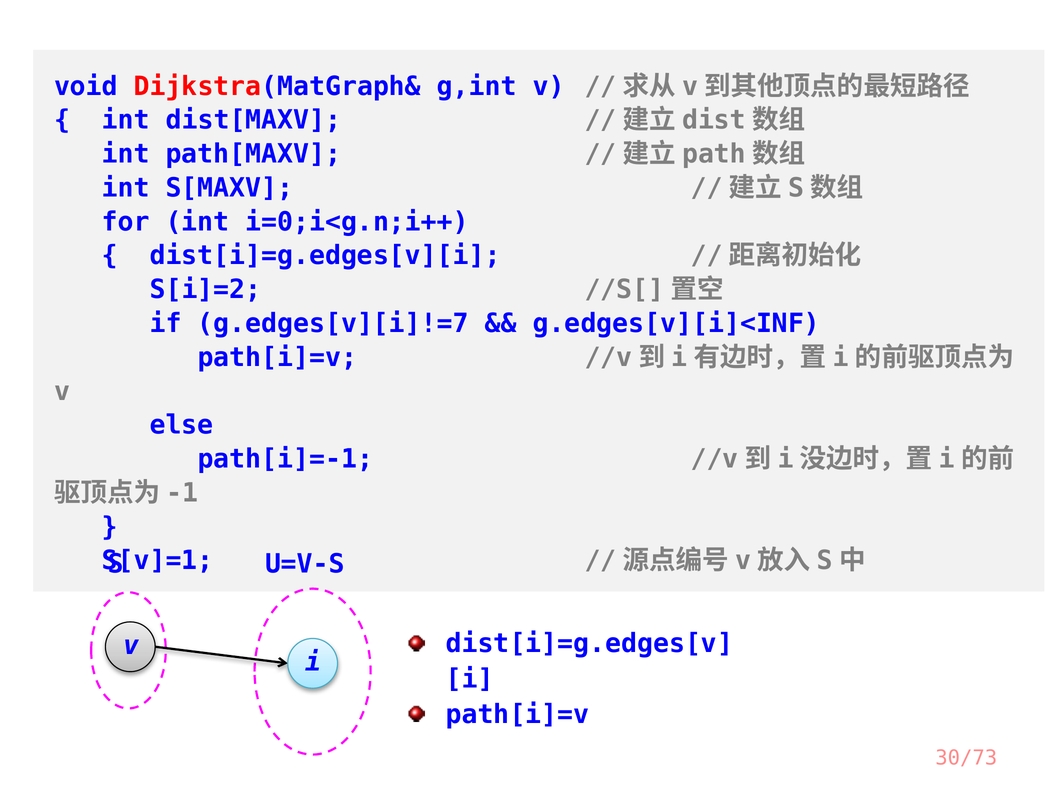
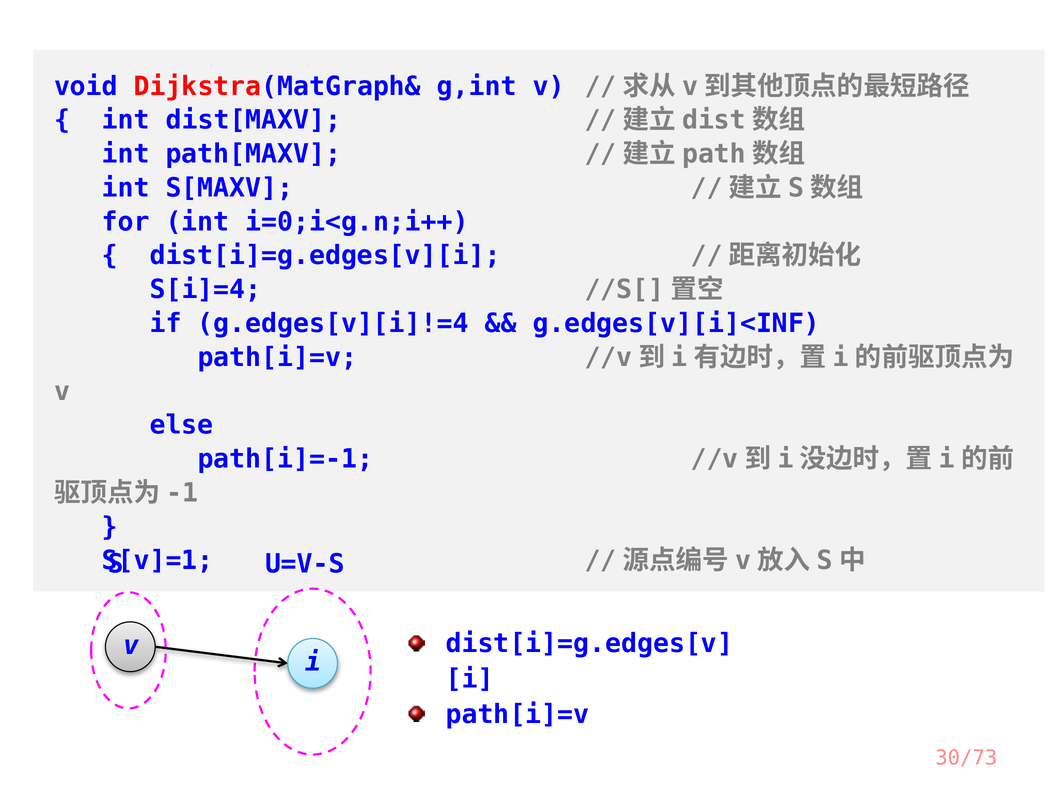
S[i]=2: S[i]=2 -> S[i]=4
g.edges[v][i]!=7: g.edges[v][i]!=7 -> g.edges[v][i]!=4
